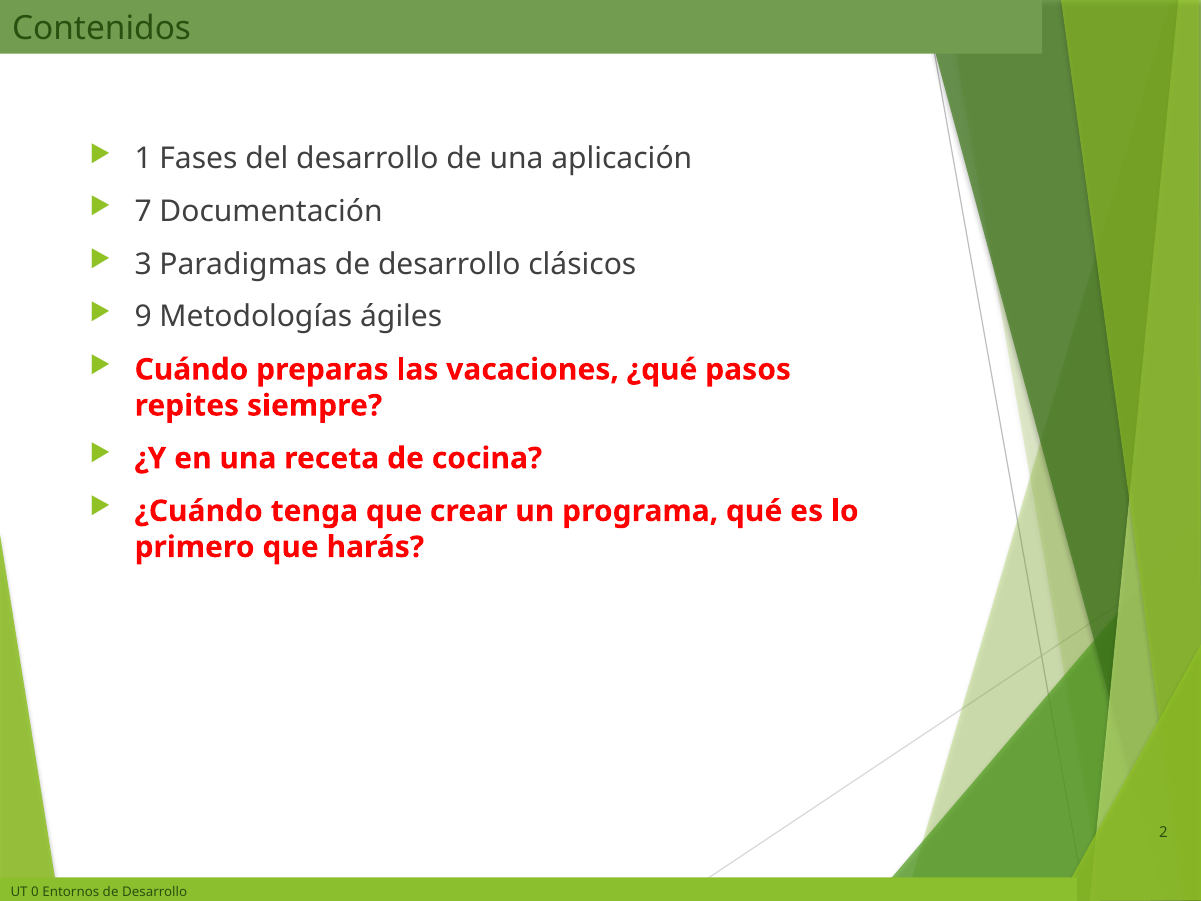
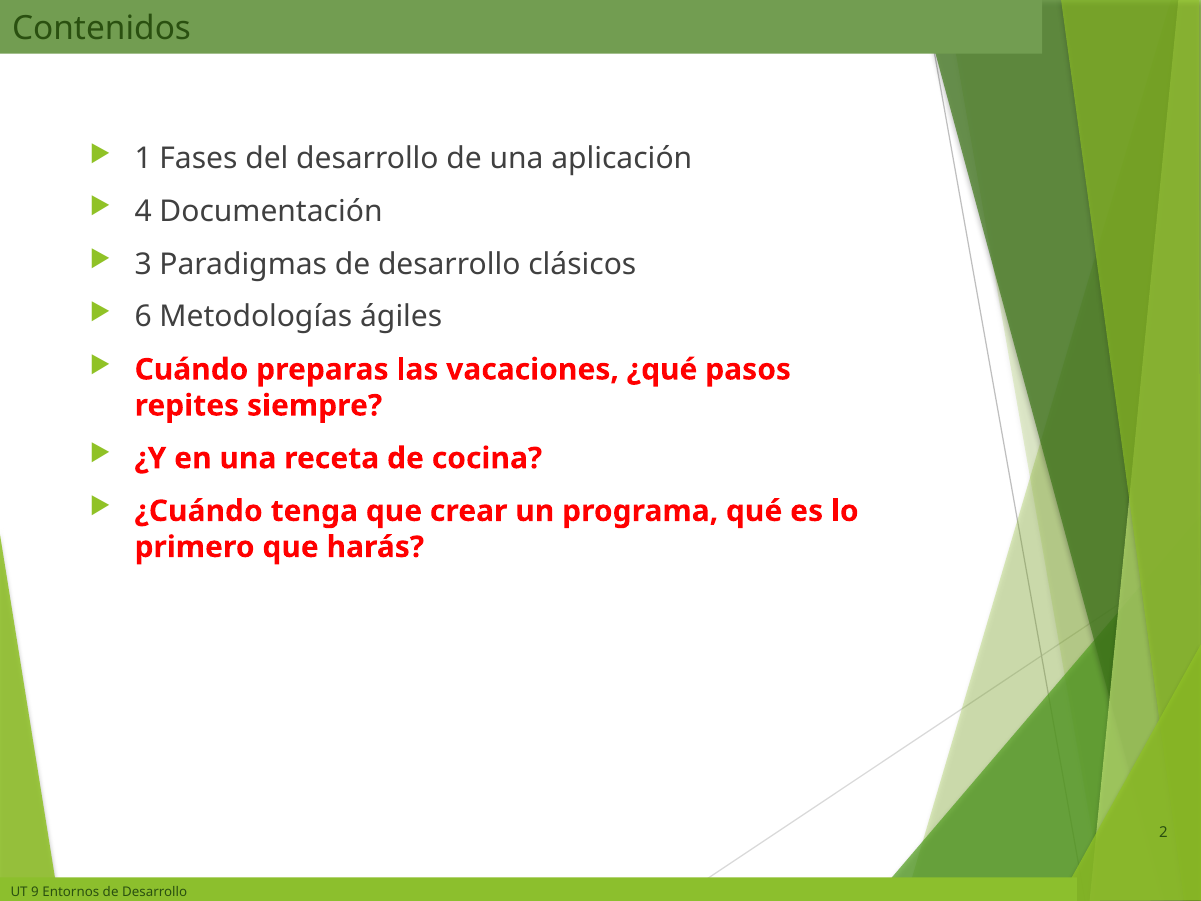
7: 7 -> 4
9: 9 -> 6
0: 0 -> 9
